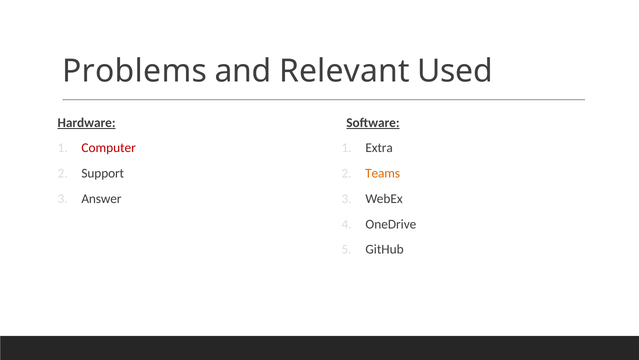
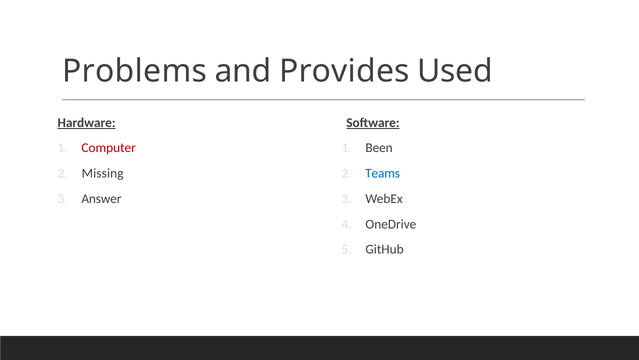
Relevant: Relevant -> Provides
Extra: Extra -> Been
Support: Support -> Missing
Teams colour: orange -> blue
